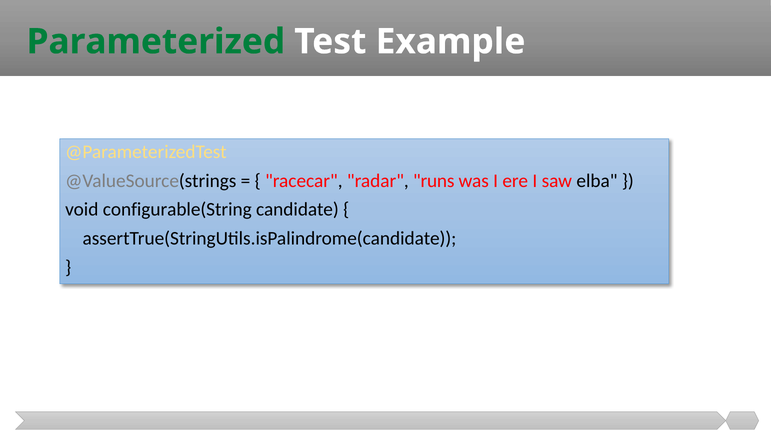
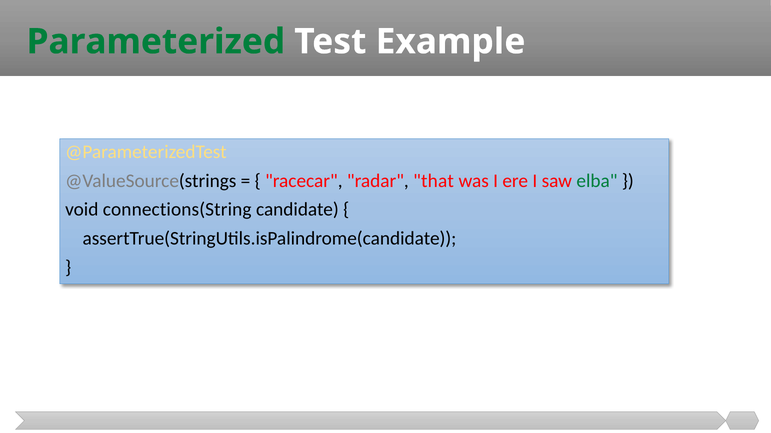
runs: runs -> that
elba colour: black -> green
configurable(String: configurable(String -> connections(String
